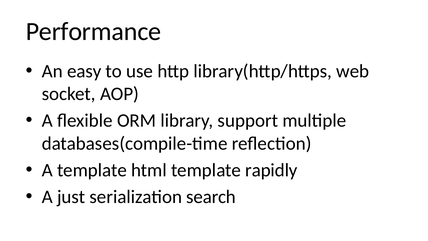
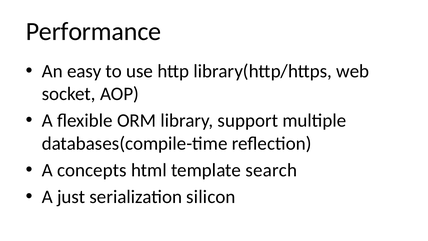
A template: template -> concepts
rapidly: rapidly -> search
search: search -> silicon
